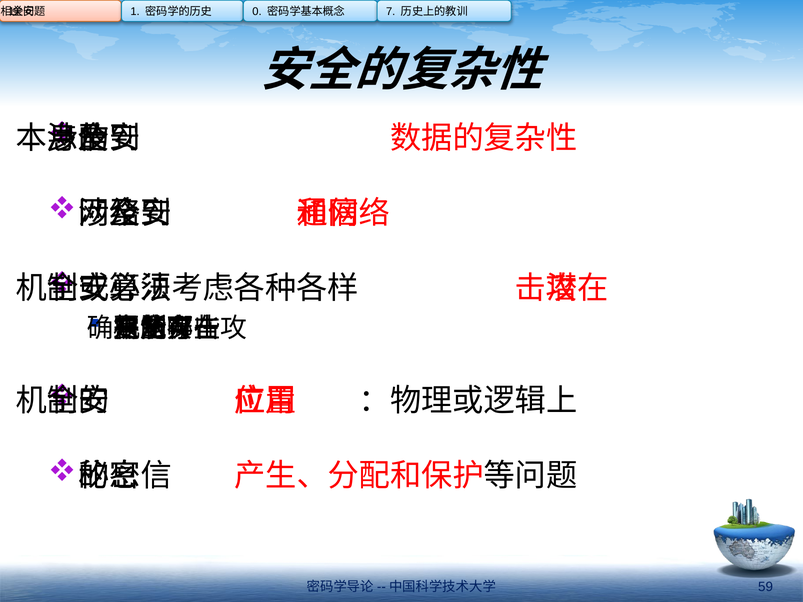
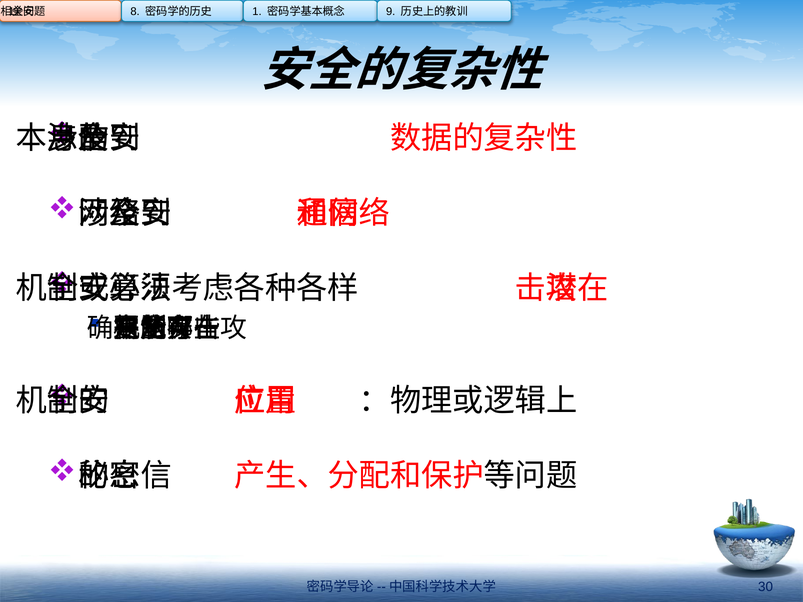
1 at (135, 12): 1 -> 8
0 at (257, 12): 0 -> 1
7: 7 -> 9
59: 59 -> 30
